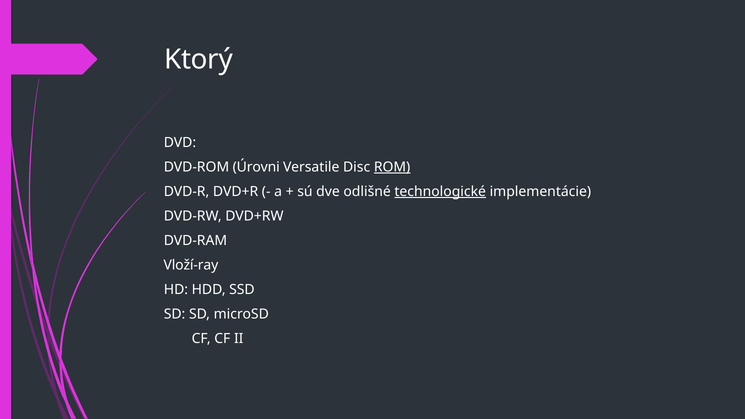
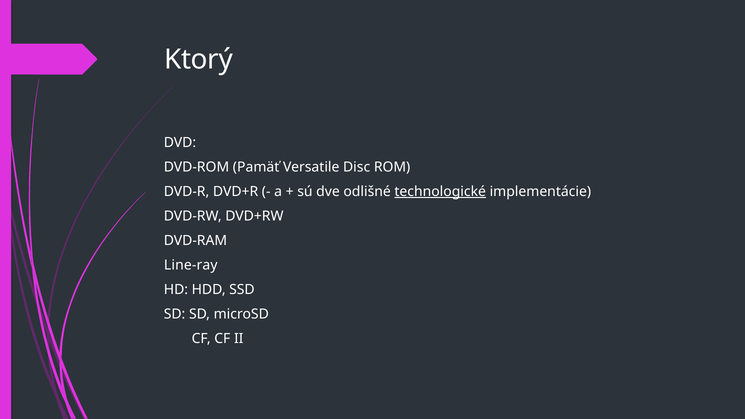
Úrovni: Úrovni -> Pamäť
ROM underline: present -> none
Vloží-ray: Vloží-ray -> Line-ray
